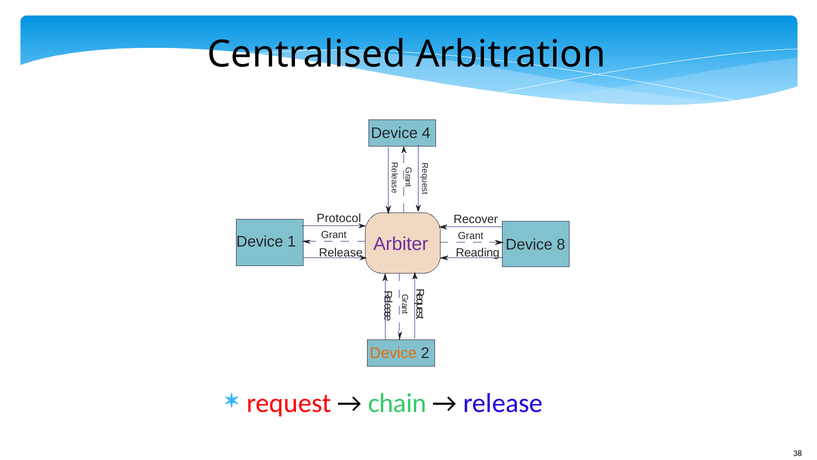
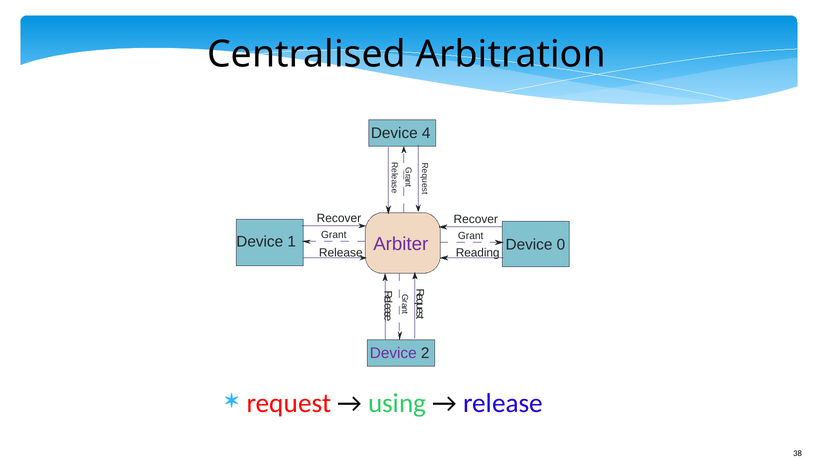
Protocol at (339, 218): Protocol -> Recover
8: 8 -> 0
Device at (393, 353) colour: orange -> purple
chain: chain -> using
